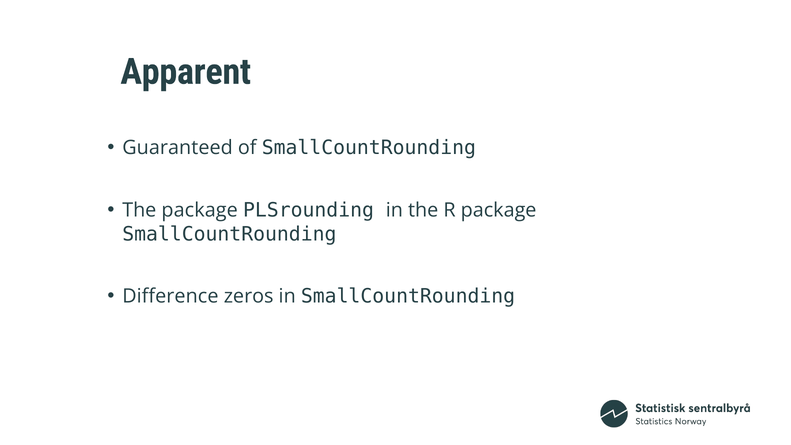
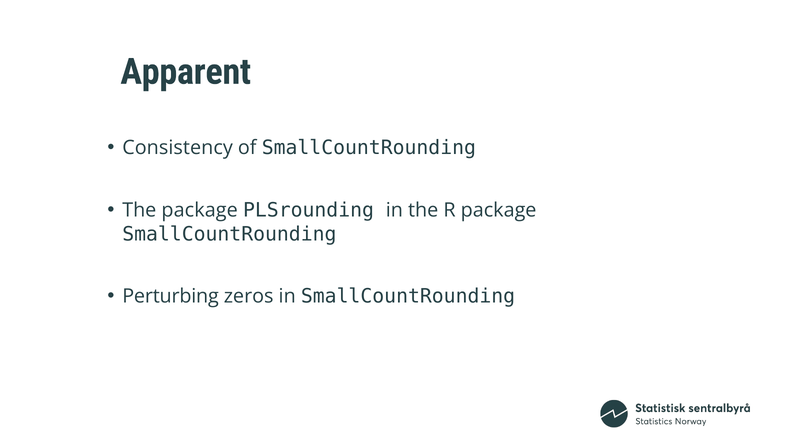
Guaranteed: Guaranteed -> Consistency
Difference: Difference -> Perturbing
